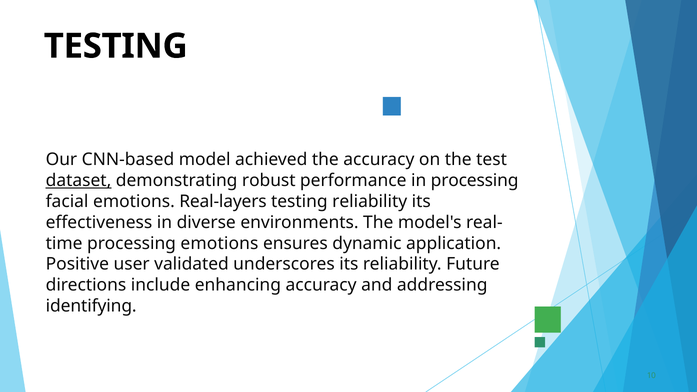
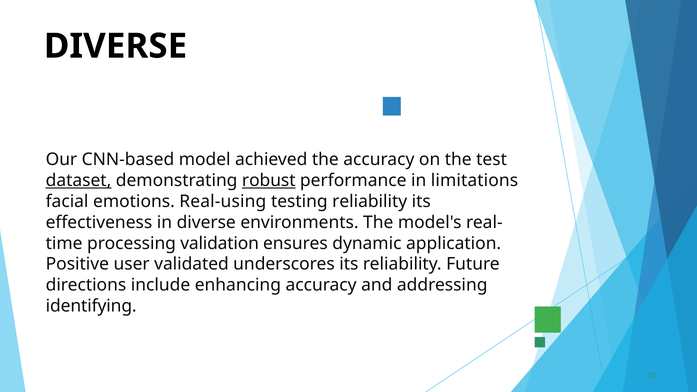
TESTING at (116, 46): TESTING -> DIVERSE
robust underline: none -> present
in processing: processing -> limitations
Real-layers: Real-layers -> Real-using
processing emotions: emotions -> validation
